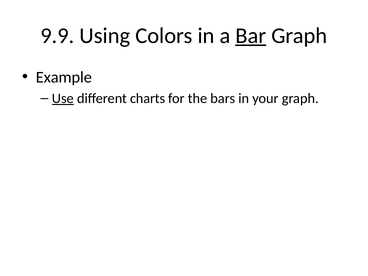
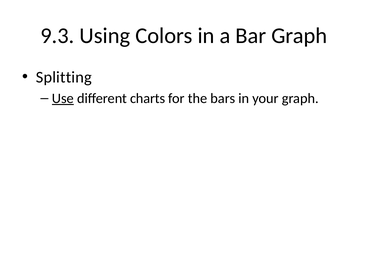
9.9: 9.9 -> 9.3
Bar underline: present -> none
Example: Example -> Splitting
